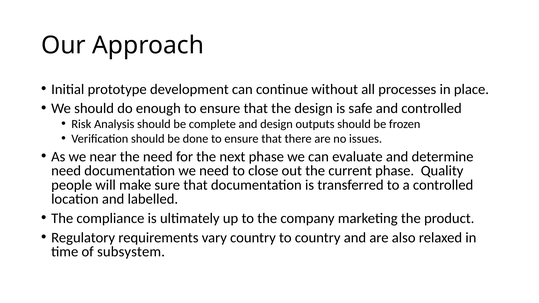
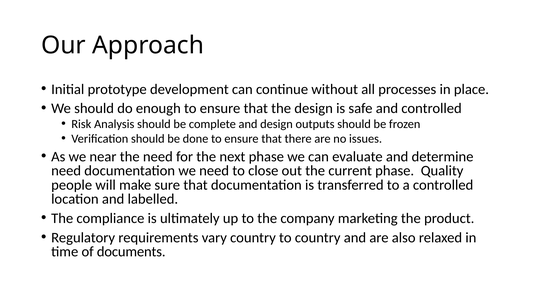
subsystem: subsystem -> documents
